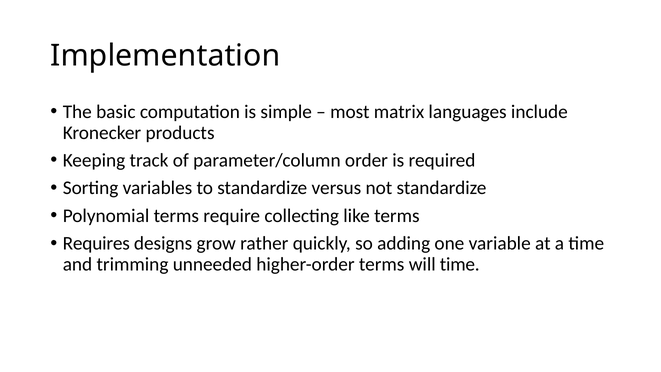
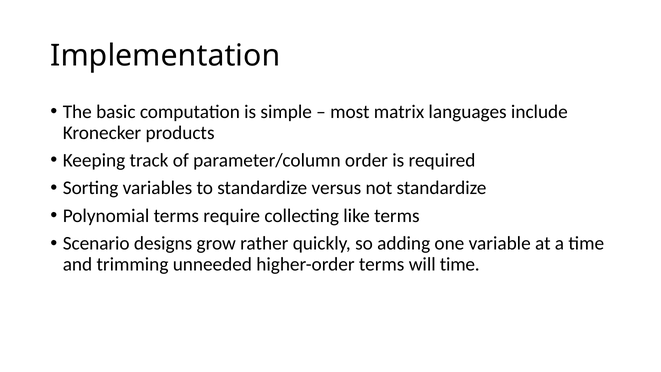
Requires: Requires -> Scenario
